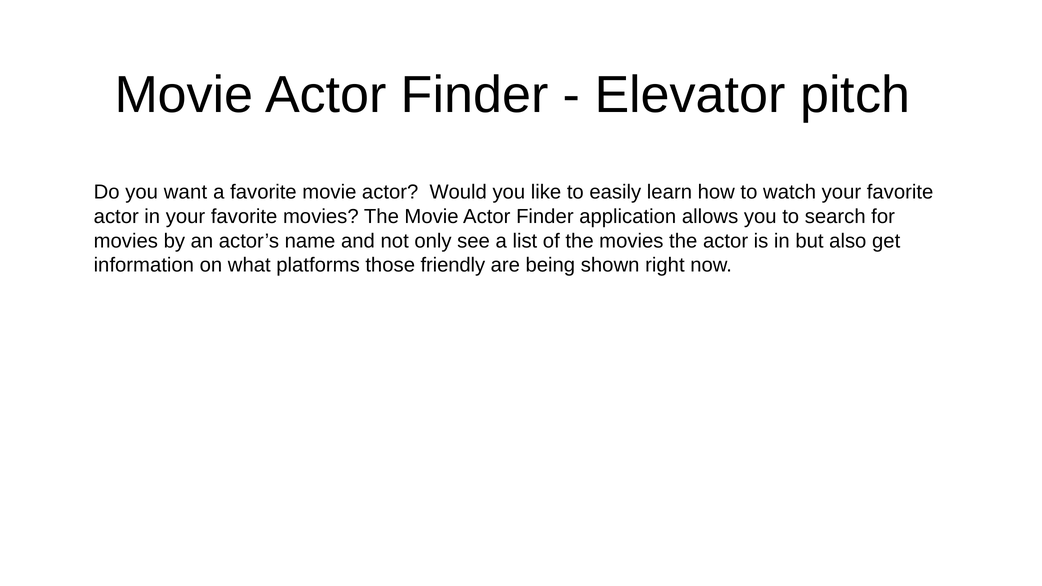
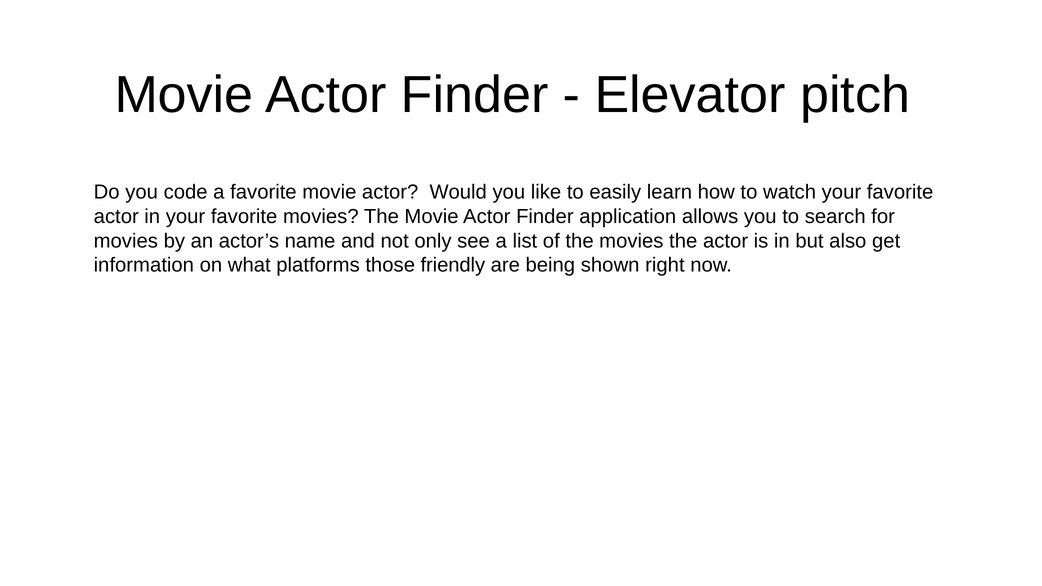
want: want -> code
